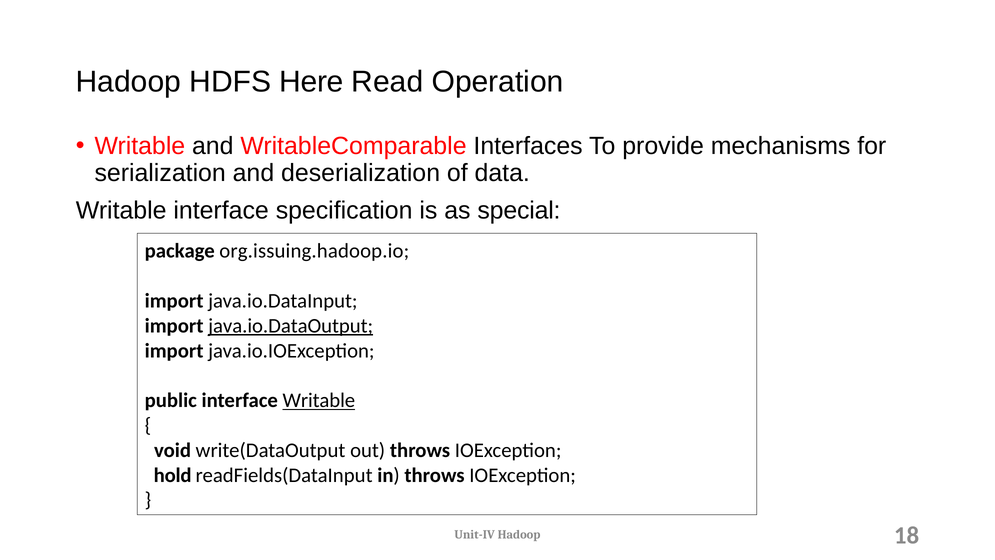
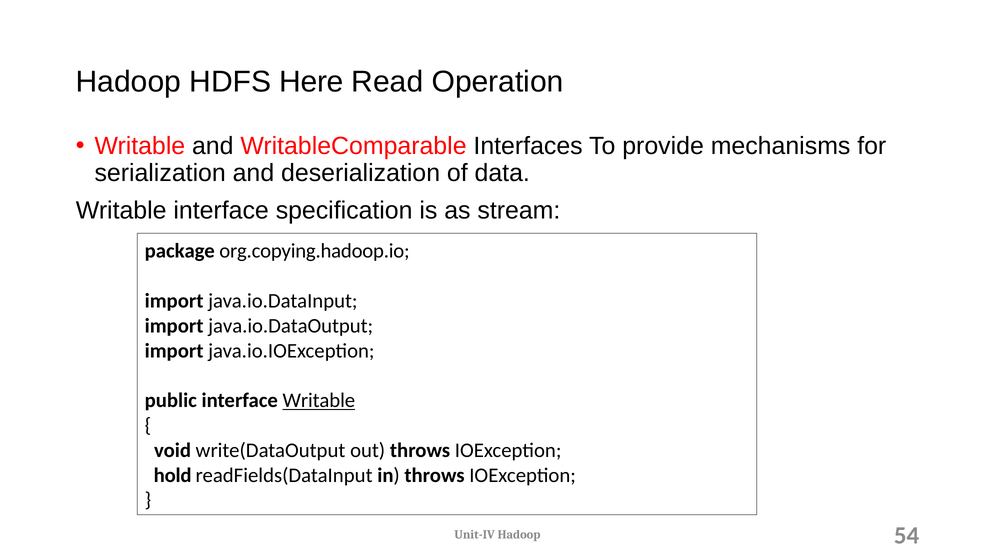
special: special -> stream
org.issuing.hadoop.io: org.issuing.hadoop.io -> org.copying.hadoop.io
java.io.DataOutput underline: present -> none
18: 18 -> 54
